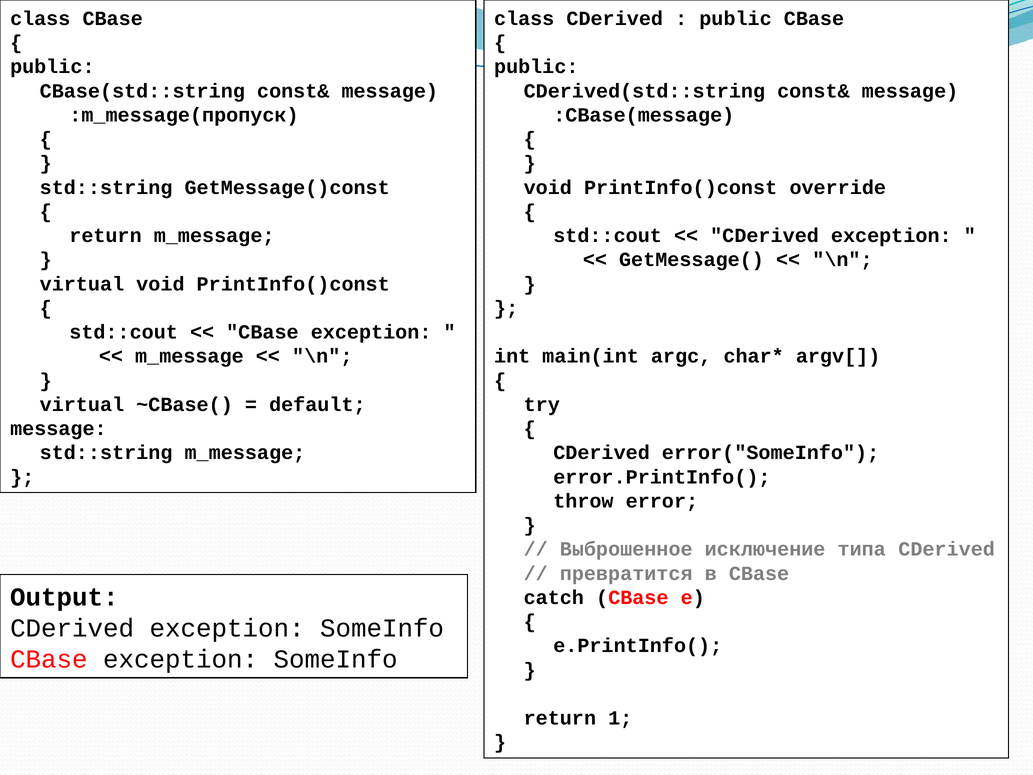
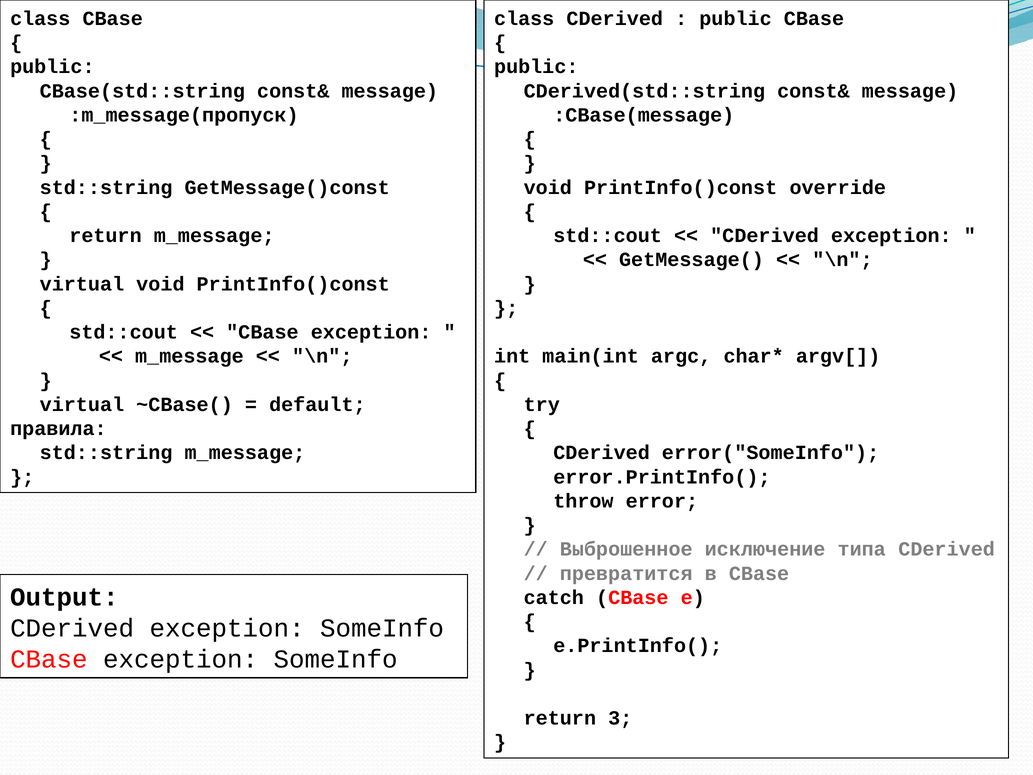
message at (58, 428): message -> правила
1: 1 -> 3
